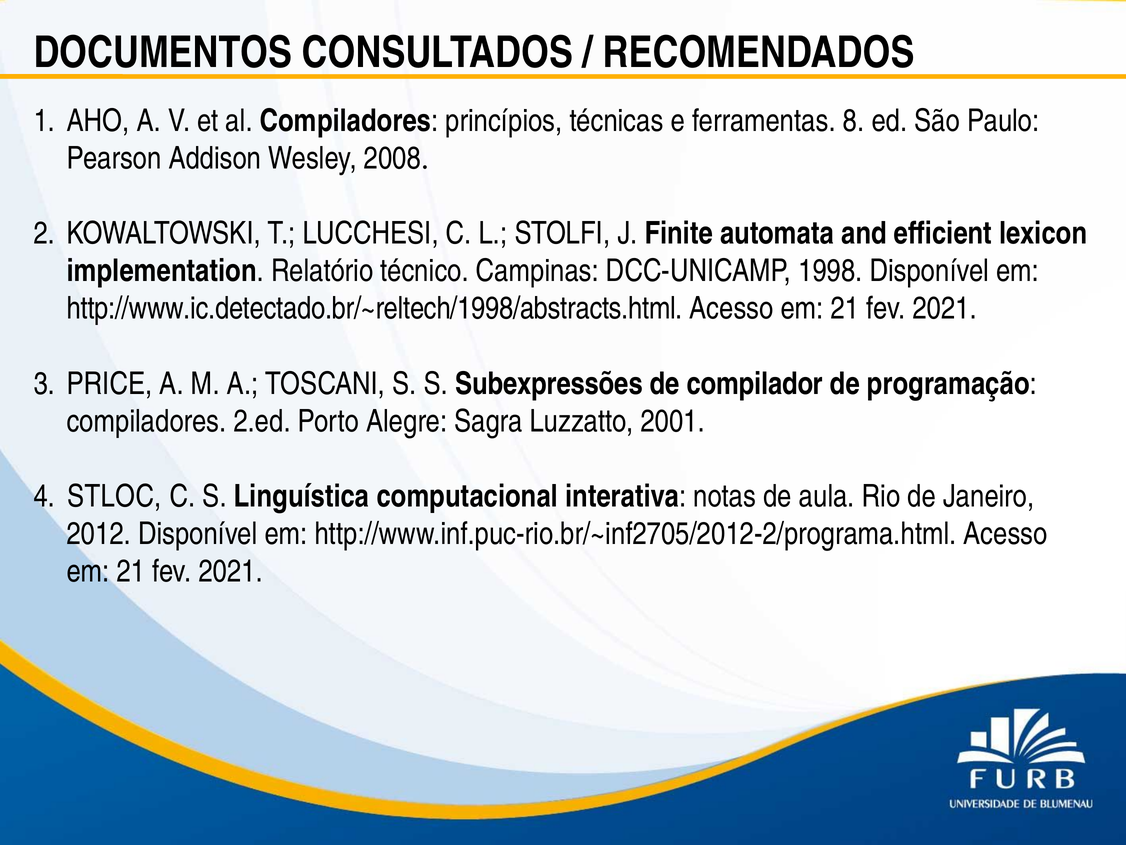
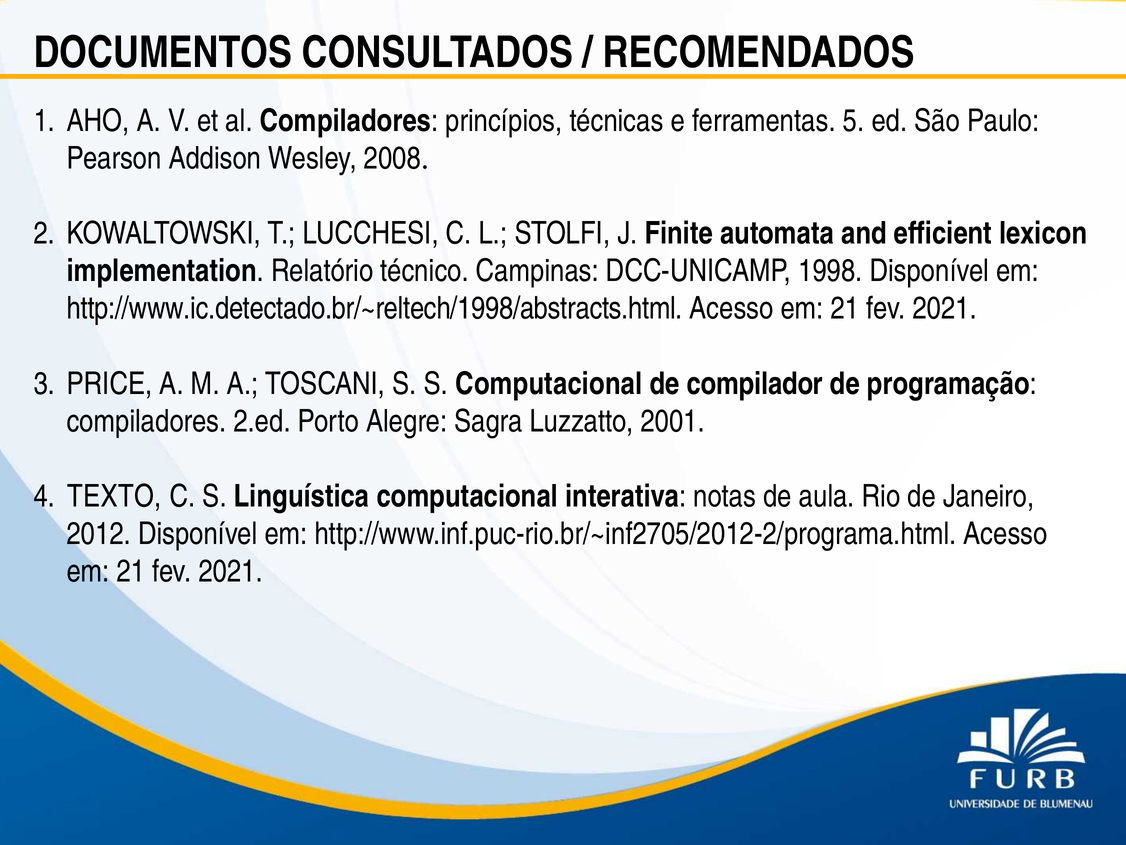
8: 8 -> 5
S Subexpressões: Subexpressões -> Computacional
STLOC: STLOC -> TEXTO
